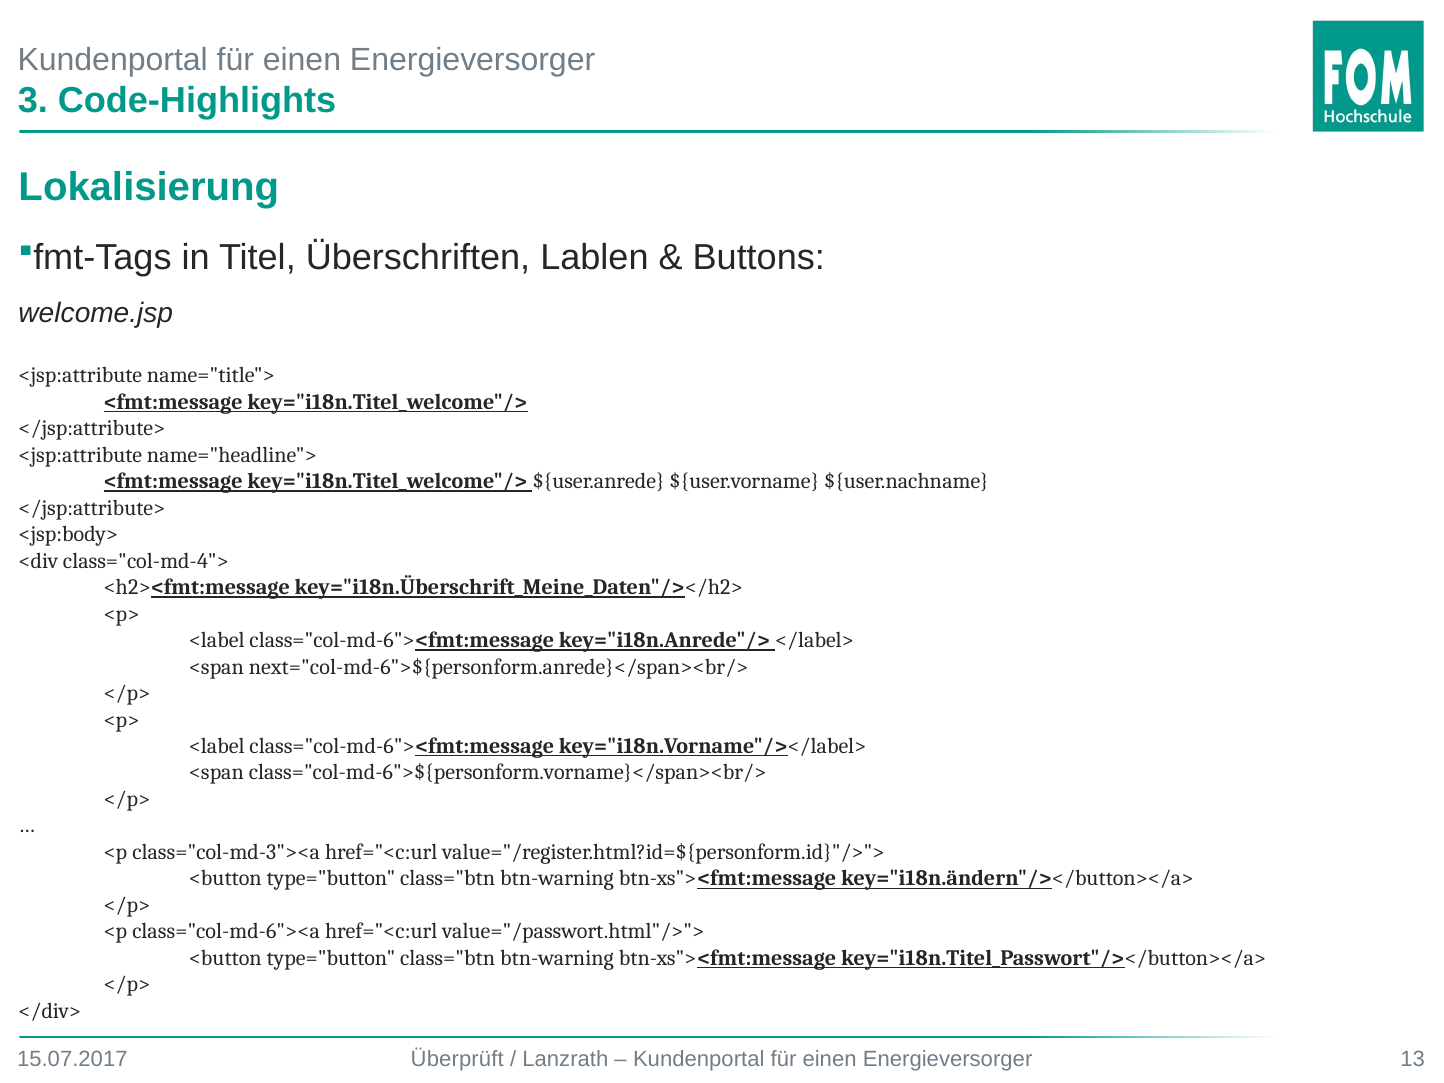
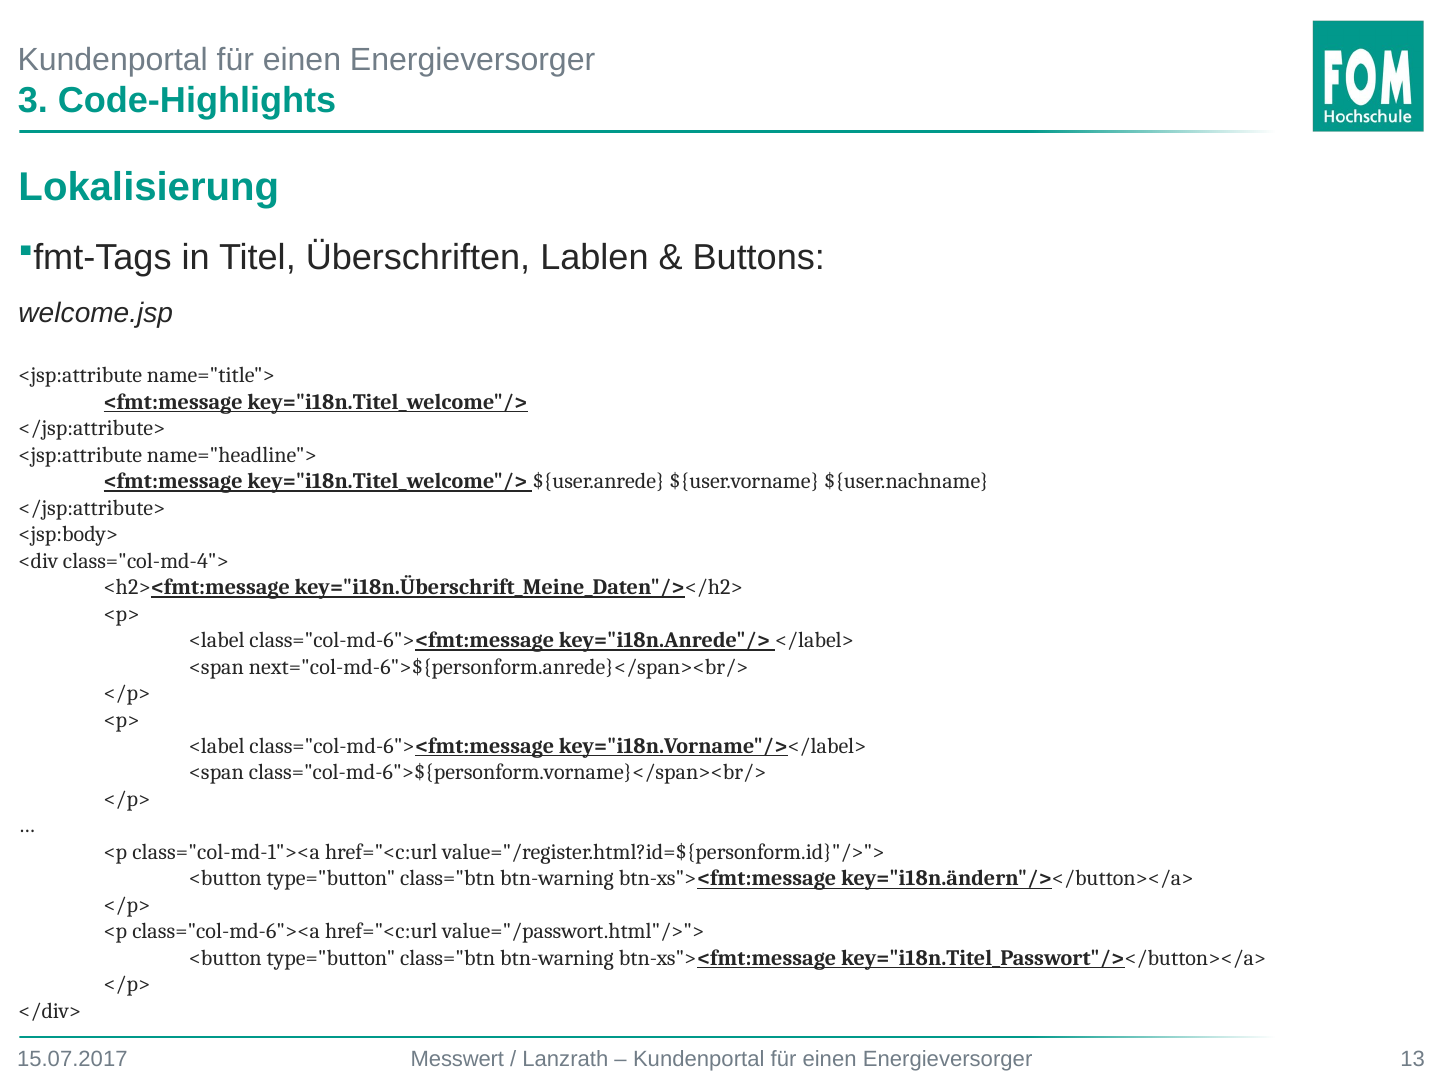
class="col-md-3"><a: class="col-md-3"><a -> class="col-md-1"><a
Überprüft: Überprüft -> Messwert
